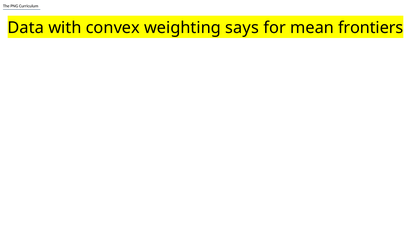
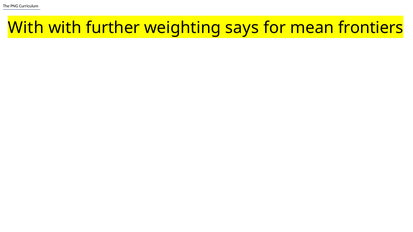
Data at (26, 28): Data -> With
convex: convex -> further
